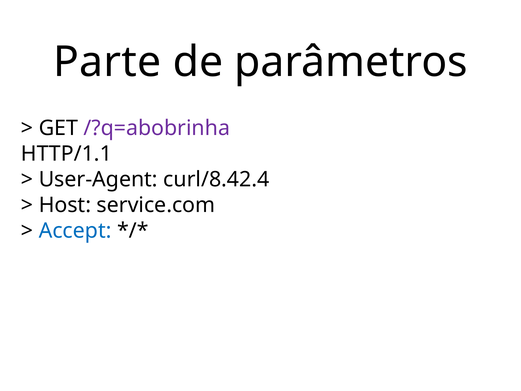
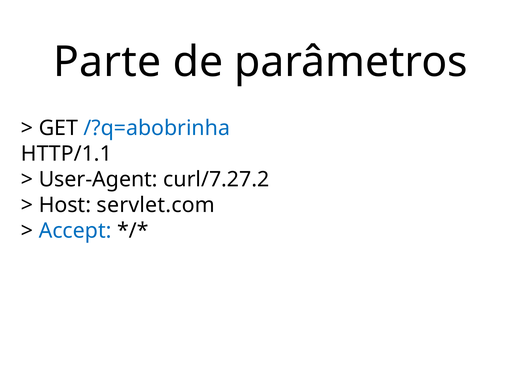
/?q=abobrinha colour: purple -> blue
curl/8.42.4: curl/8.42.4 -> curl/7.27.2
service.com: service.com -> servlet.com
